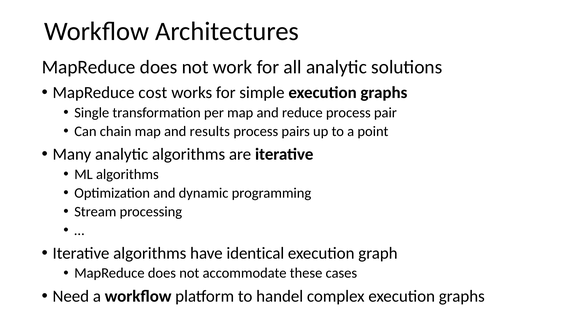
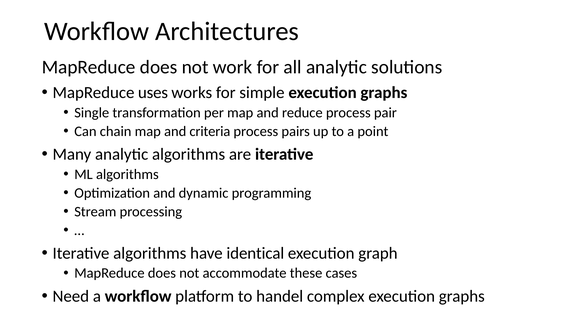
cost: cost -> uses
results: results -> criteria
